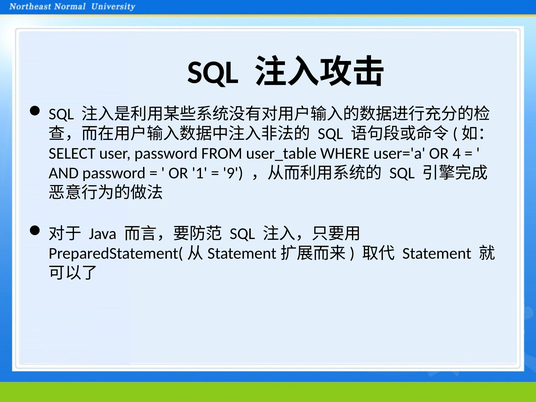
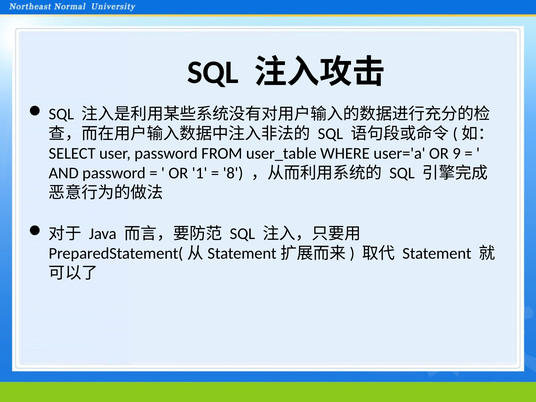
4: 4 -> 9
9: 9 -> 8
